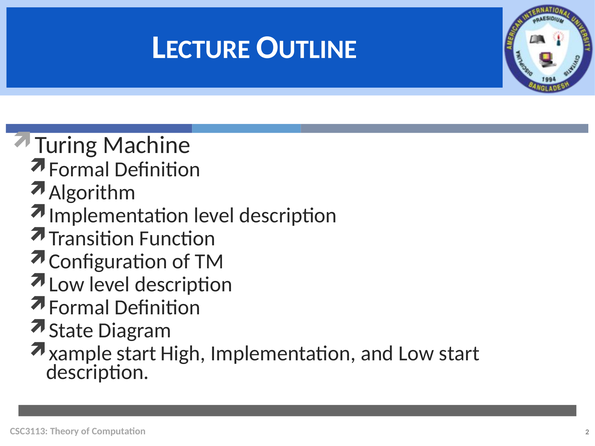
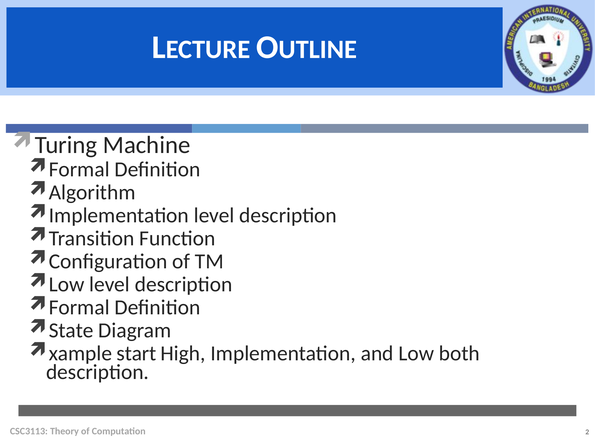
Low start: start -> both
